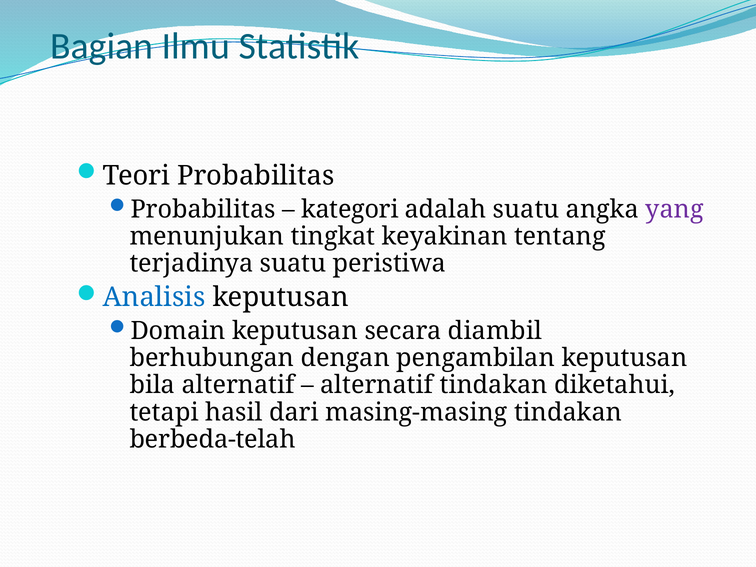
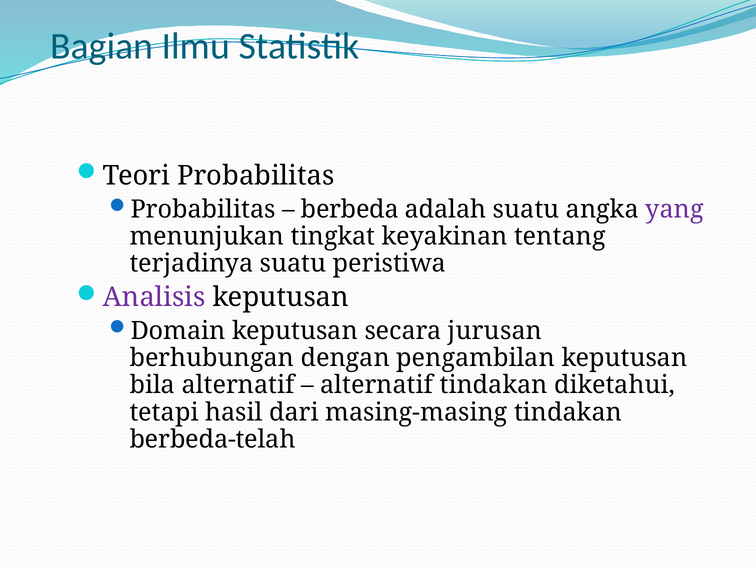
kategori: kategori -> berbeda
Analisis colour: blue -> purple
diambil: diambil -> jurusan
